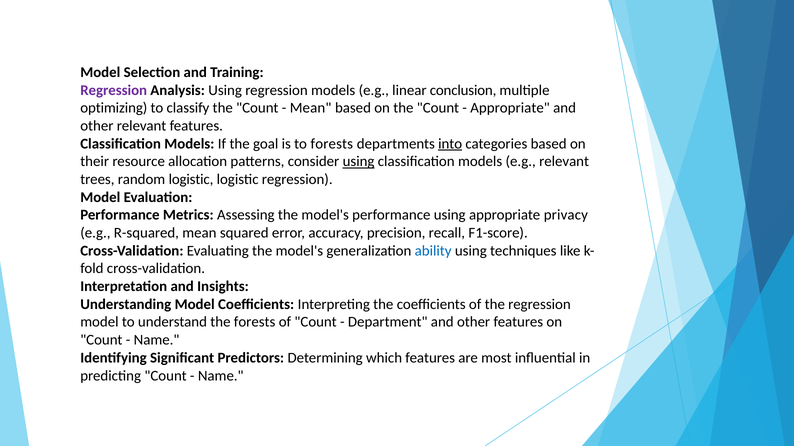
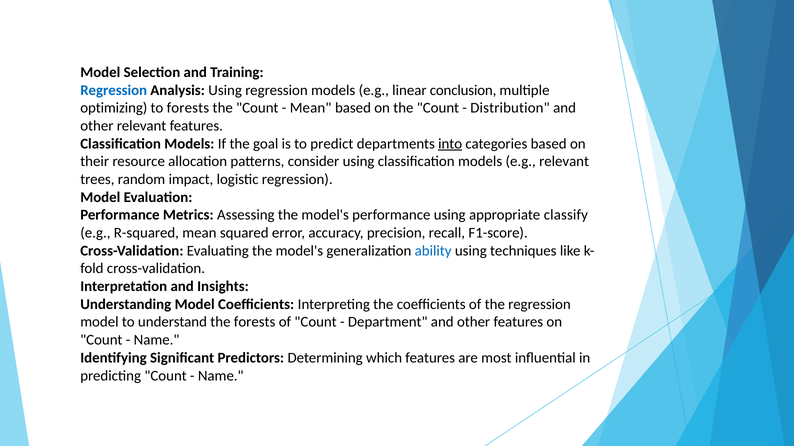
Regression at (114, 90) colour: purple -> blue
to classify: classify -> forests
Appropriate at (510, 108): Appropriate -> Distribution
to forests: forests -> predict
using at (359, 162) underline: present -> none
random logistic: logistic -> impact
privacy: privacy -> classify
